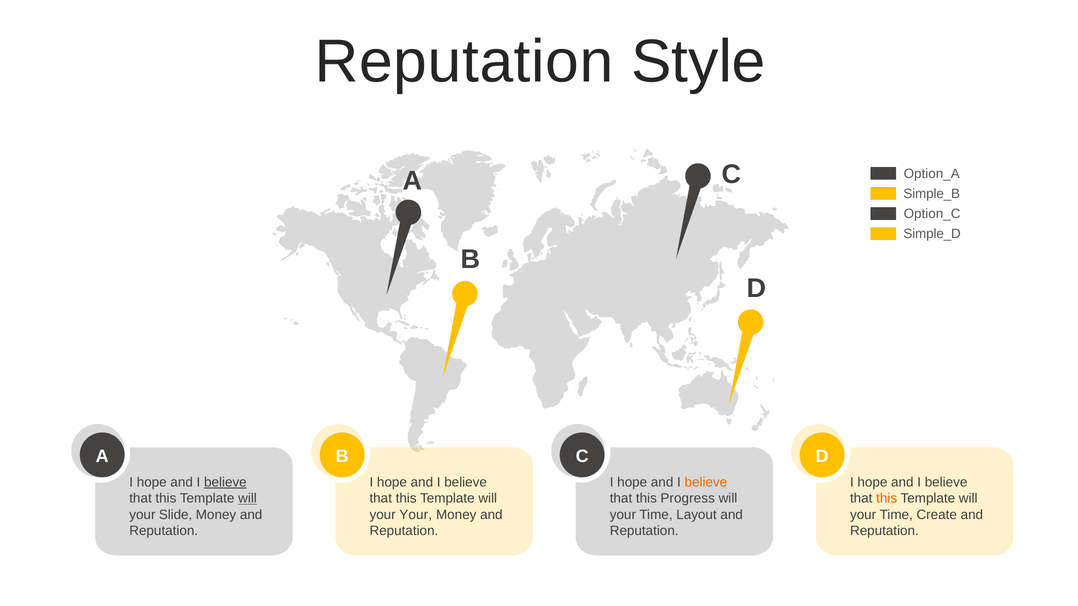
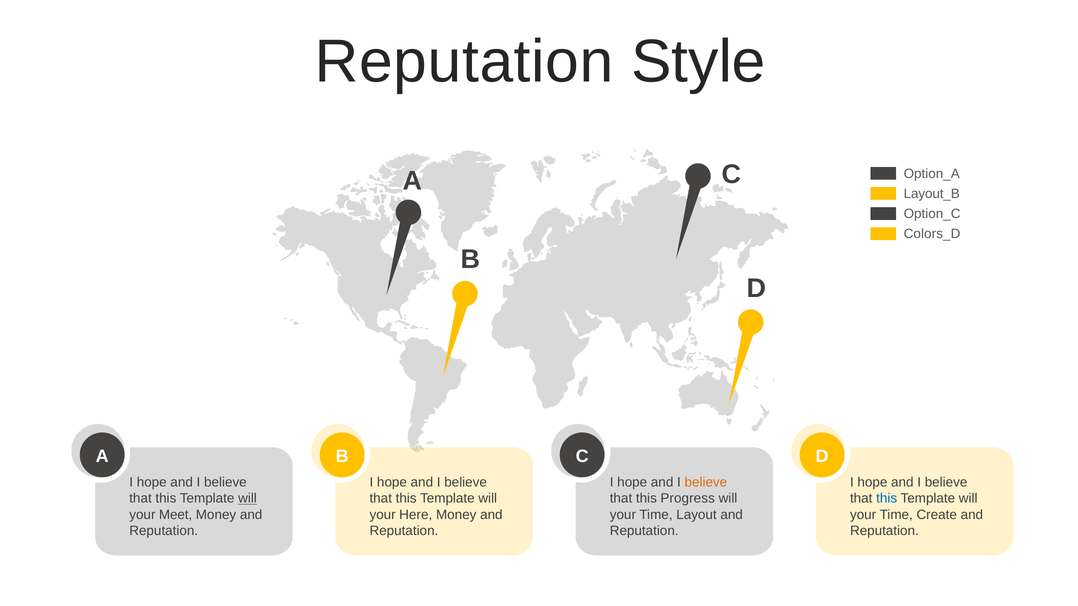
Simple_B: Simple_B -> Layout_B
Simple_D: Simple_D -> Colors_D
believe at (225, 483) underline: present -> none
this at (887, 499) colour: orange -> blue
Slide: Slide -> Meet
your Your: Your -> Here
